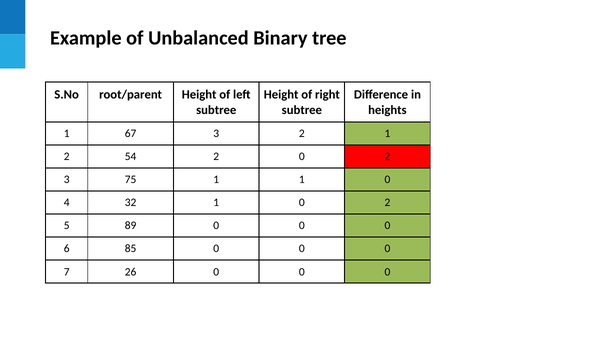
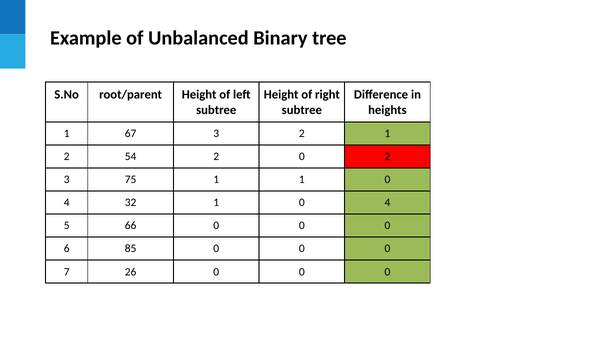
32 1 0 2: 2 -> 4
89: 89 -> 66
